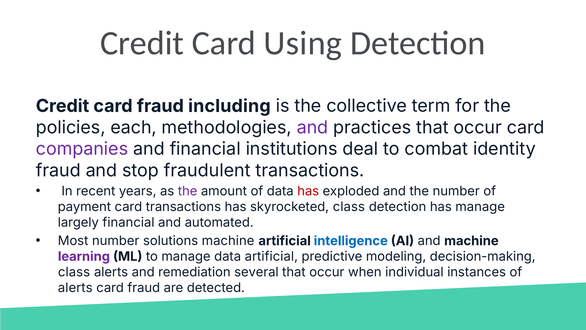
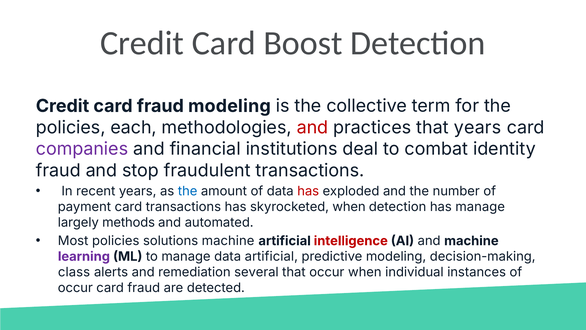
Using: Using -> Boost
fraud including: including -> modeling
and at (312, 127) colour: purple -> red
practices that occur: occur -> years
the at (188, 191) colour: purple -> blue
skyrocketed class: class -> when
largely financial: financial -> methods
Most number: number -> policies
intelligence colour: blue -> red
alerts at (75, 287): alerts -> occur
